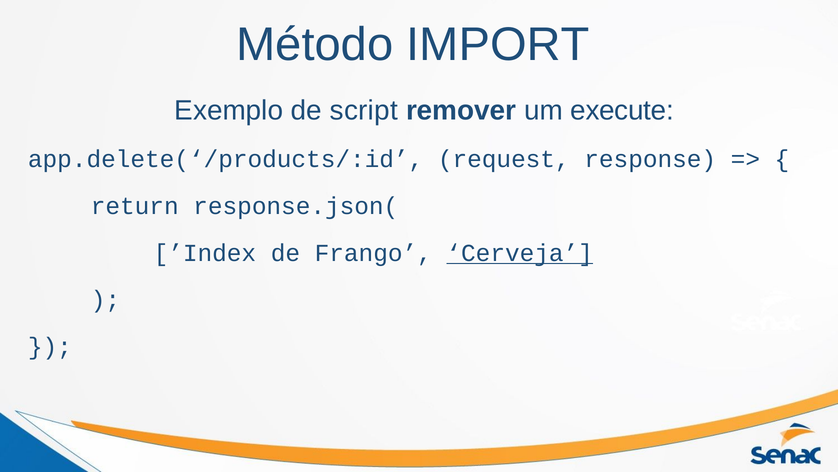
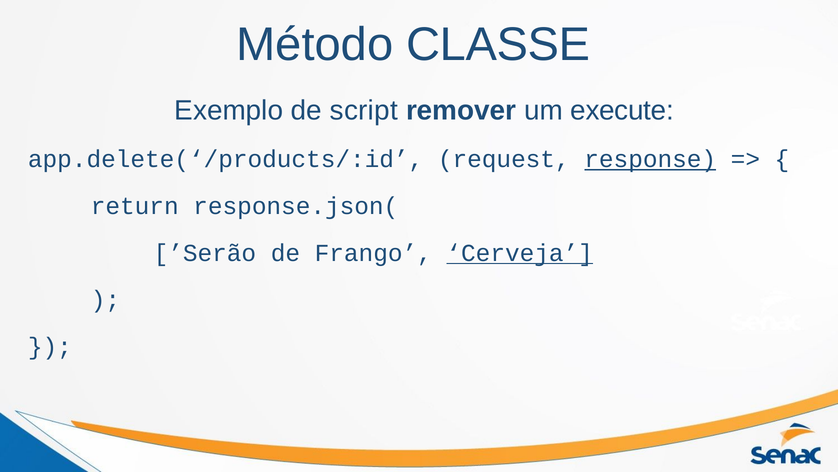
IMPORT: IMPORT -> CLASSE
response underline: none -> present
’Index: ’Index -> ’Serão
